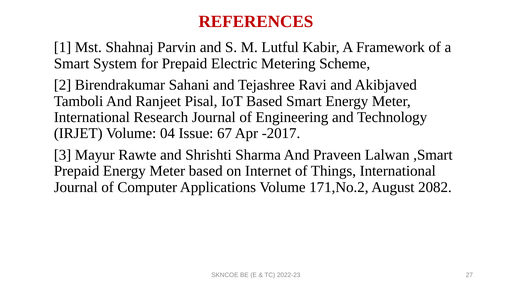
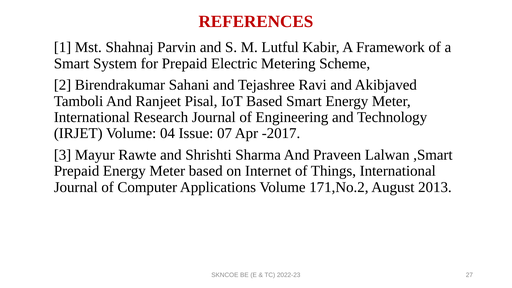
67: 67 -> 07
2082: 2082 -> 2013
